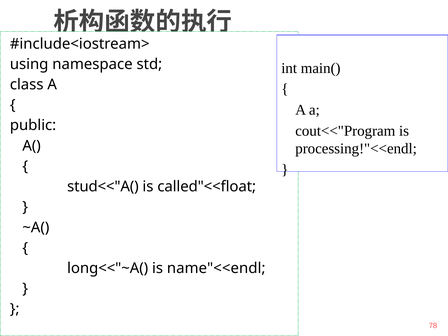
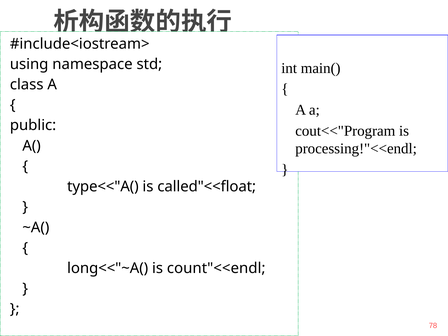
stud<<"A(: stud<<"A( -> type<<"A(
name"<<endl: name"<<endl -> count"<<endl
